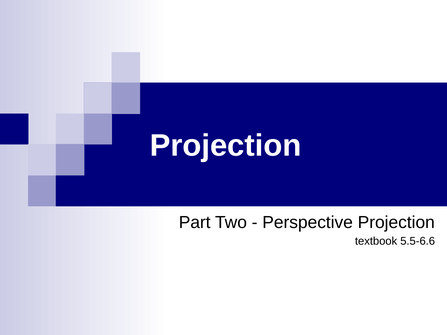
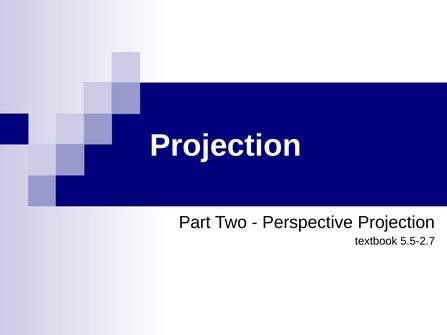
5.5-6.6: 5.5-6.6 -> 5.5-2.7
